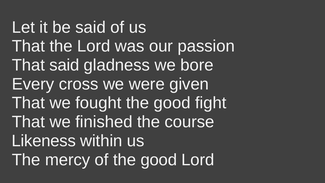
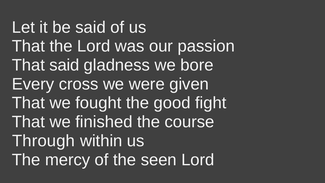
Likeness: Likeness -> Through
of the good: good -> seen
